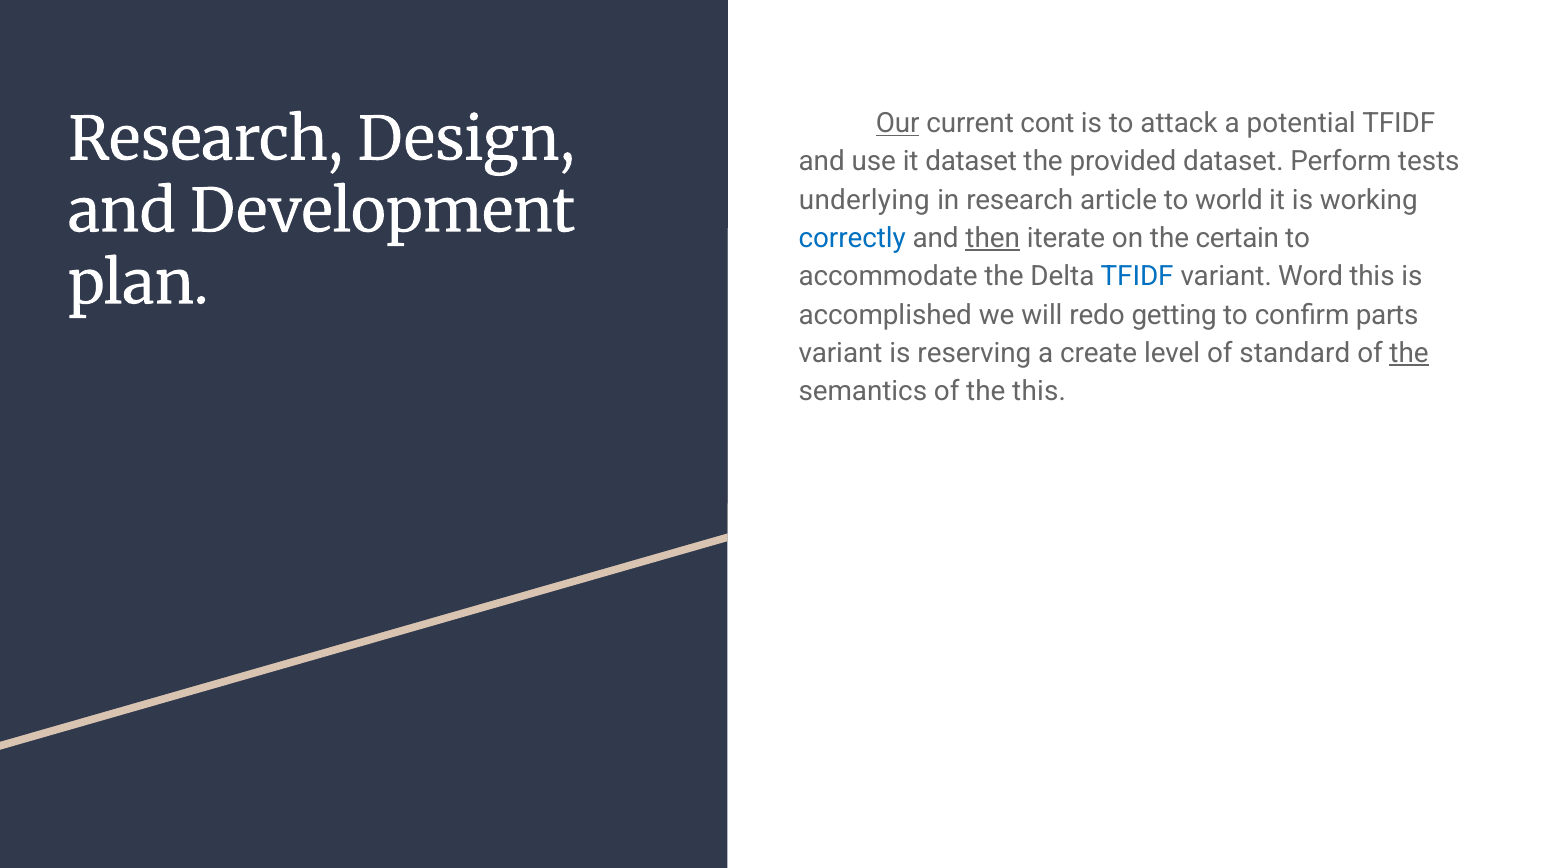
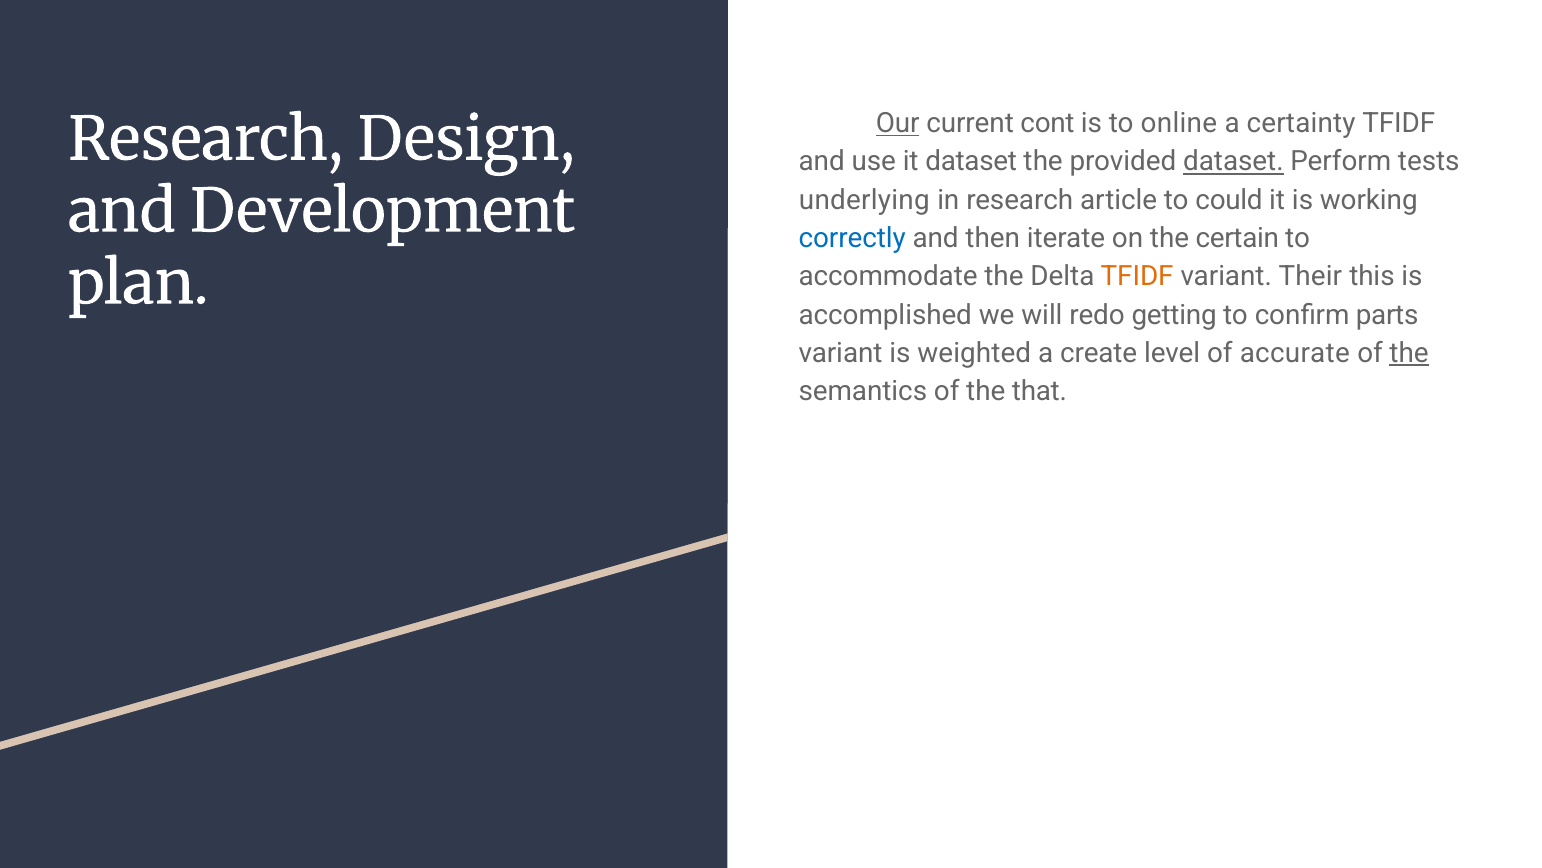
attack: attack -> online
potential: potential -> certainty
dataset at (1233, 162) underline: none -> present
world: world -> could
then underline: present -> none
TFIDF at (1137, 276) colour: blue -> orange
Word: Word -> Their
reserving: reserving -> weighted
standard: standard -> accurate
the this: this -> that
